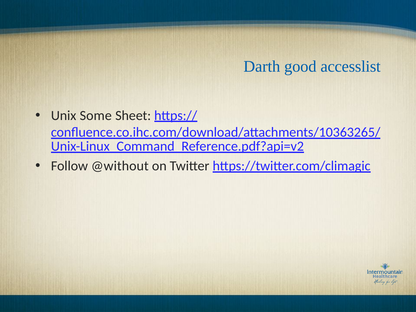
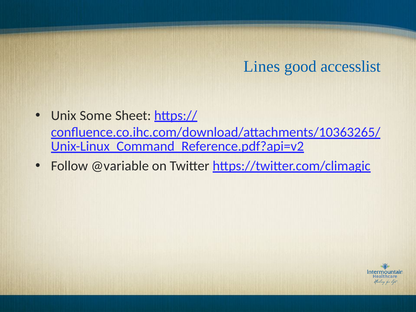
Darth: Darth -> Lines
@without: @without -> @variable
